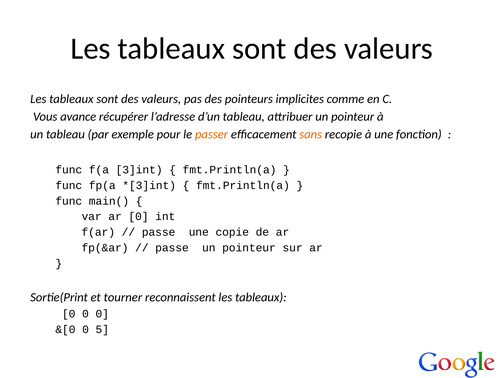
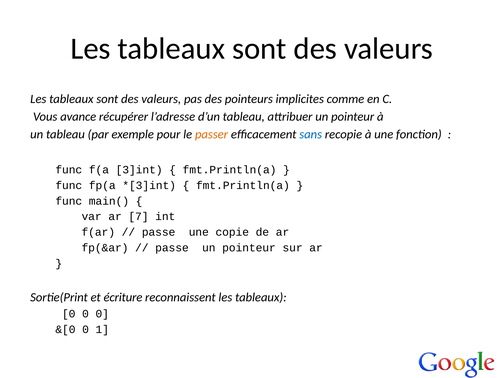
sans colour: orange -> blue
ar 0: 0 -> 7
tourner: tourner -> écriture
5: 5 -> 1
